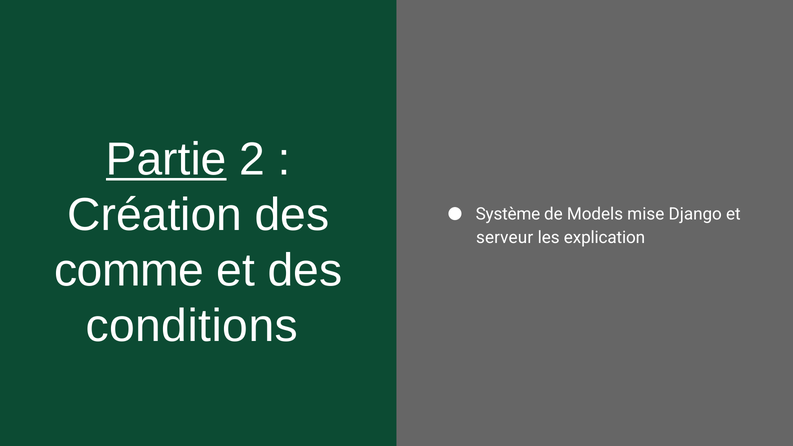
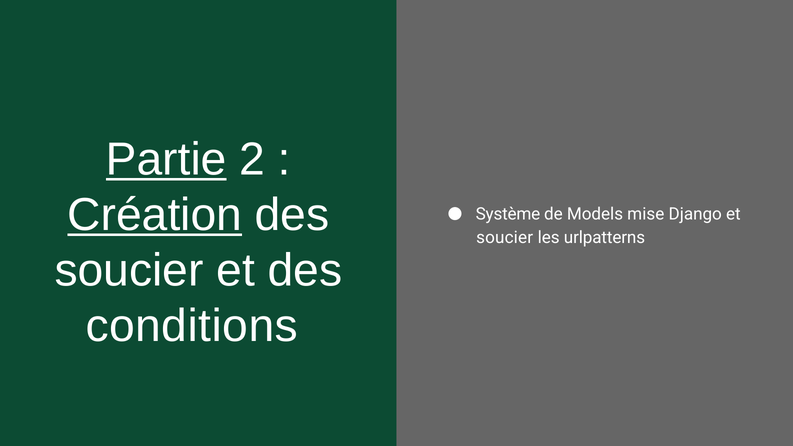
Création underline: none -> present
serveur at (505, 237): serveur -> soucier
explication: explication -> urlpatterns
comme at (129, 270): comme -> soucier
